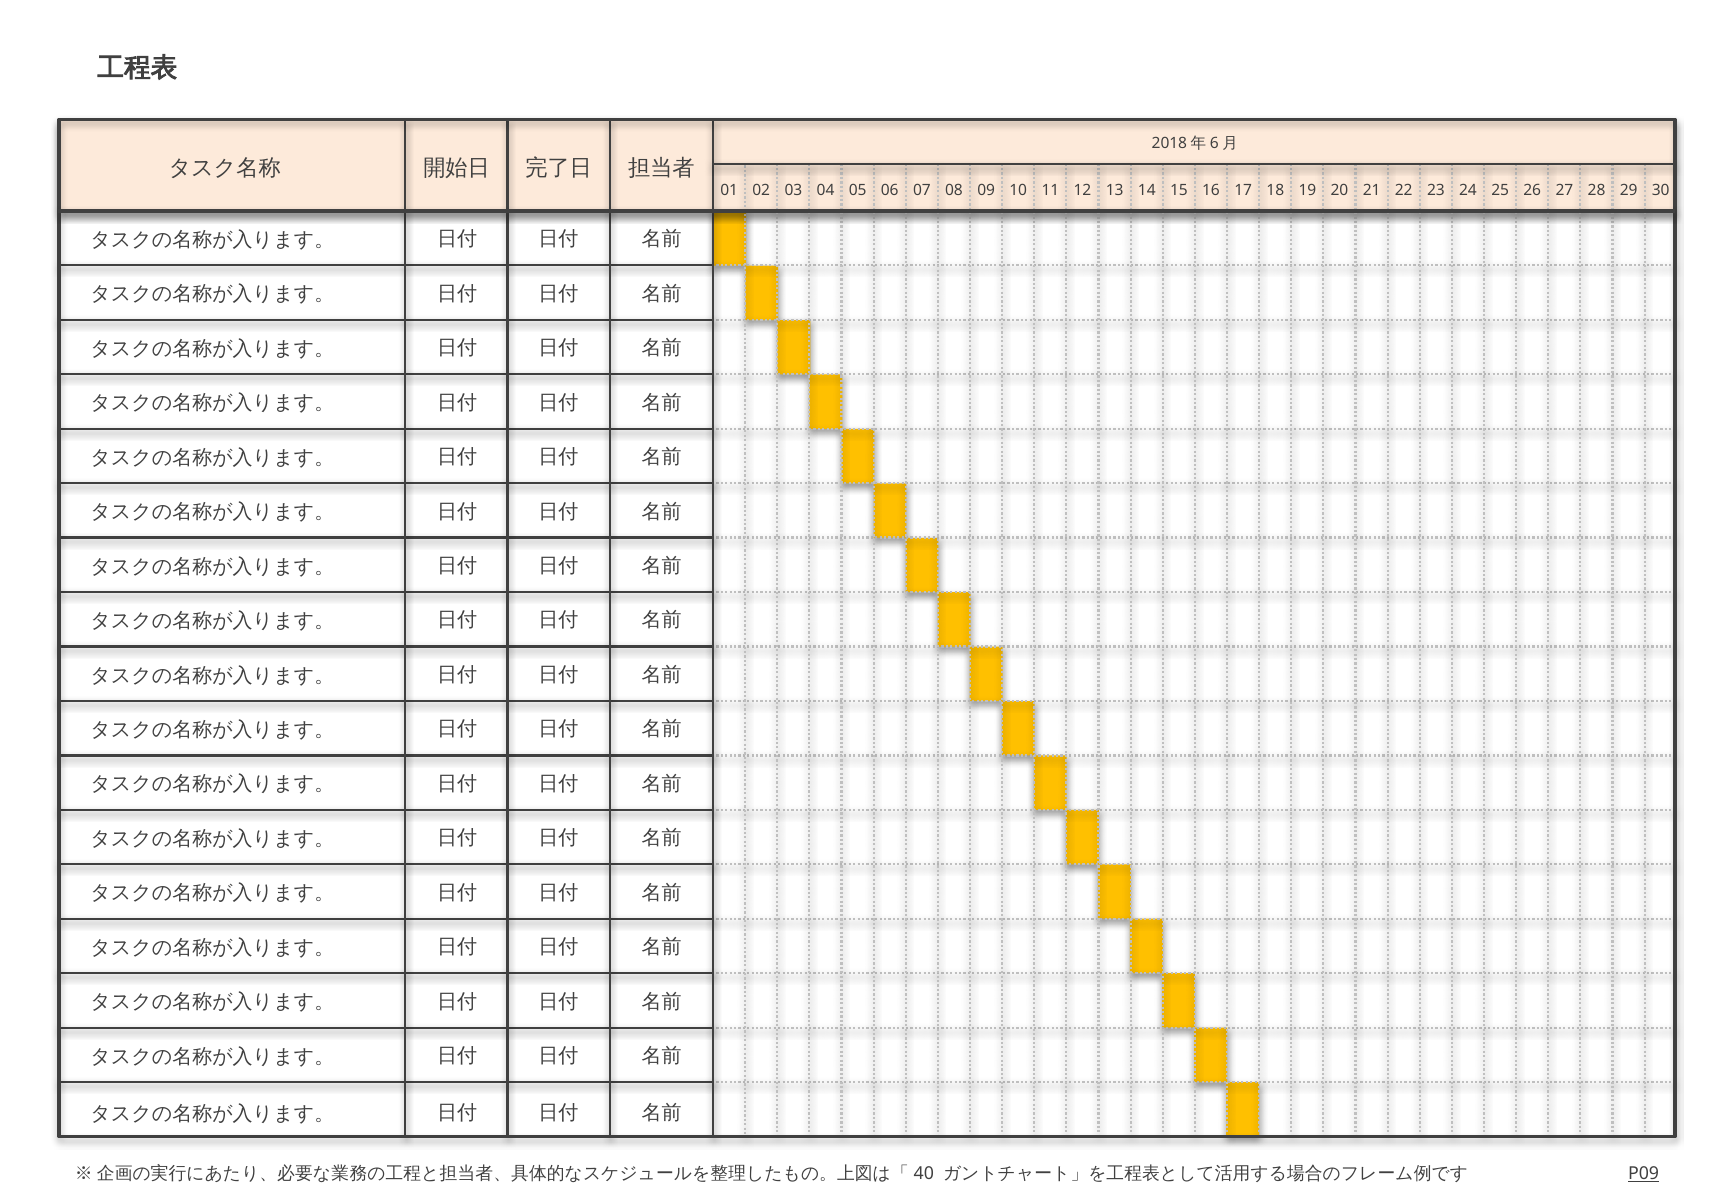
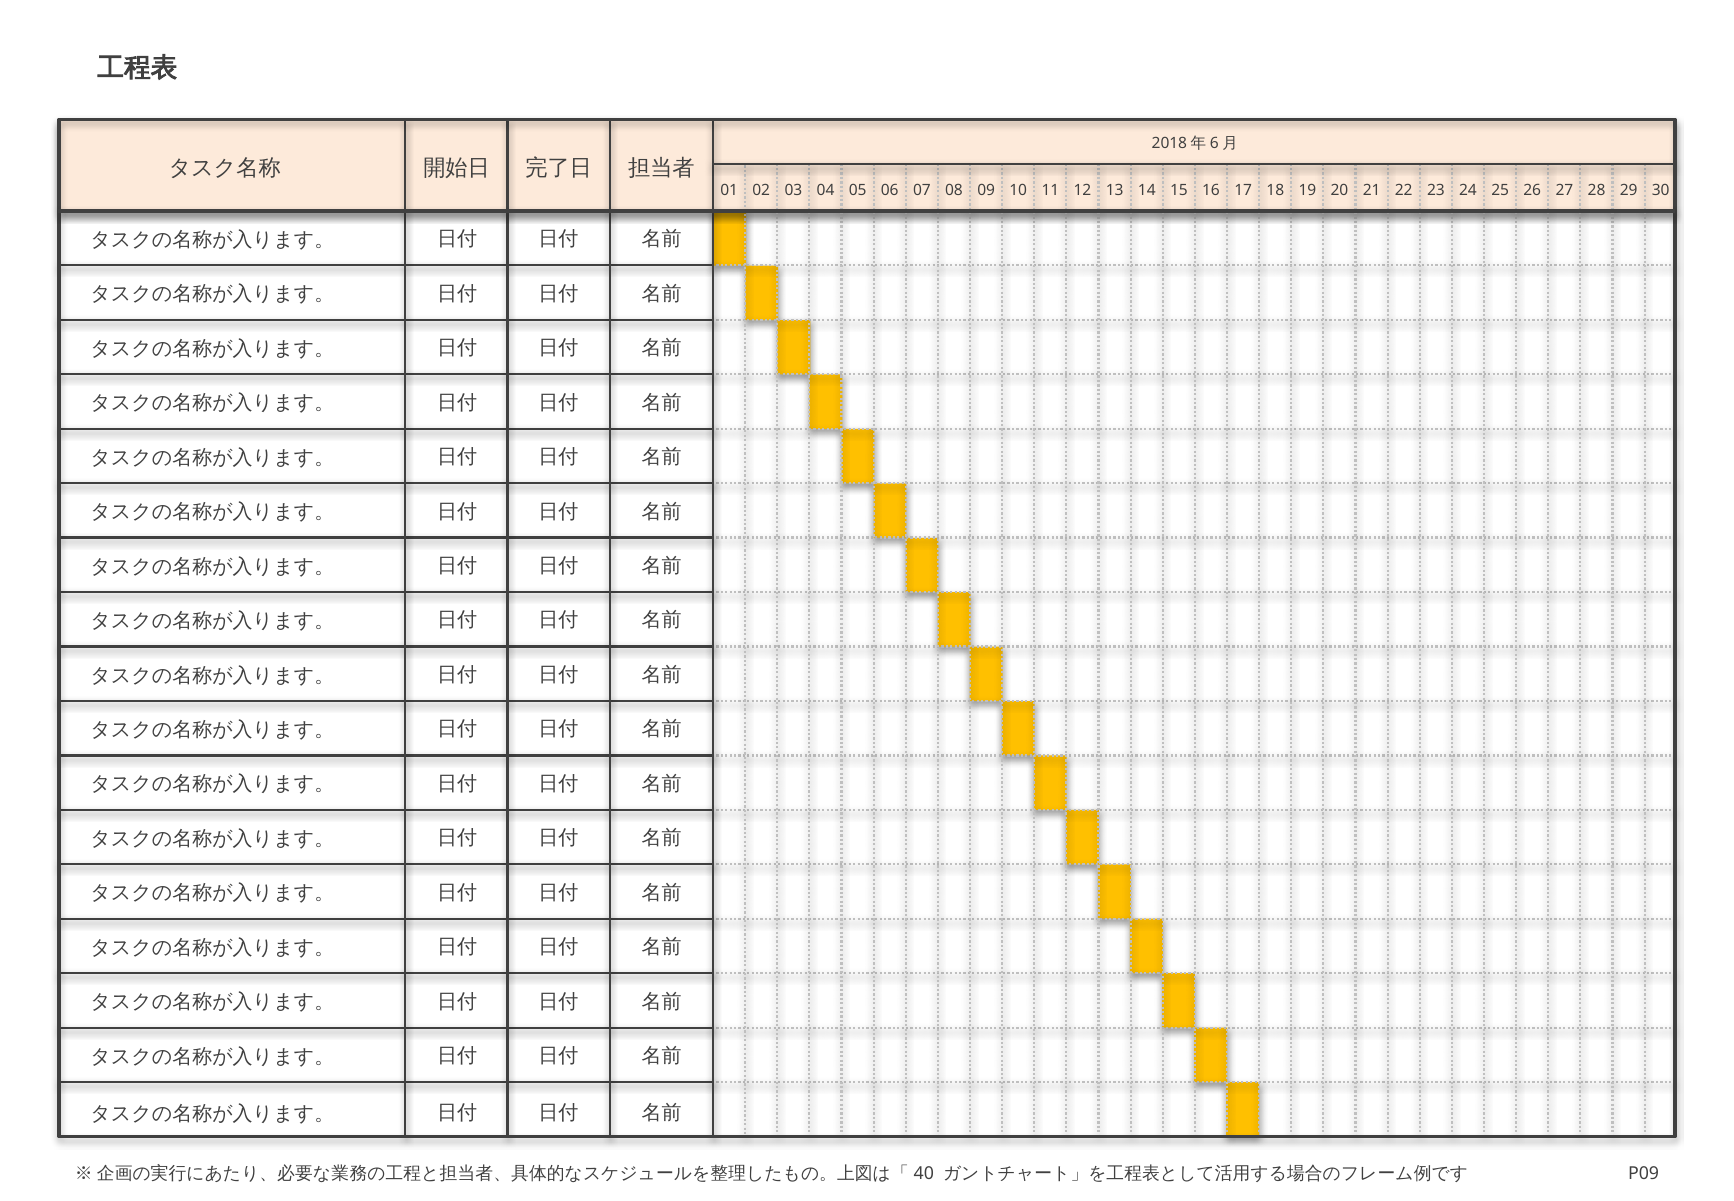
P09 underline: present -> none
